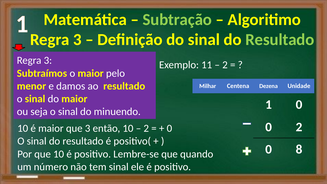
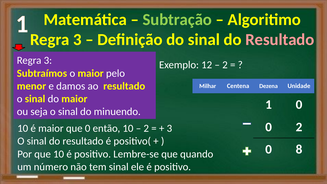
Resultado at (280, 40) colour: light green -> pink
11: 11 -> 12
que 3: 3 -> 0
0 at (169, 128): 0 -> 3
